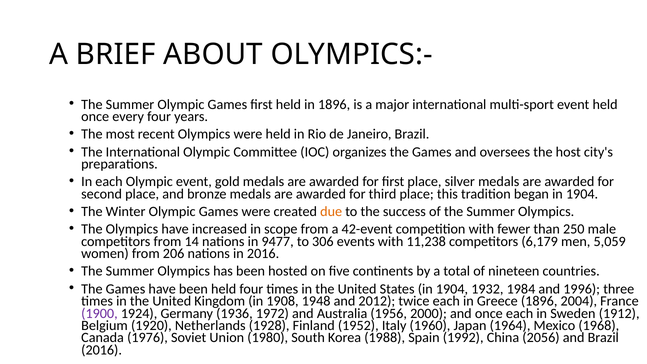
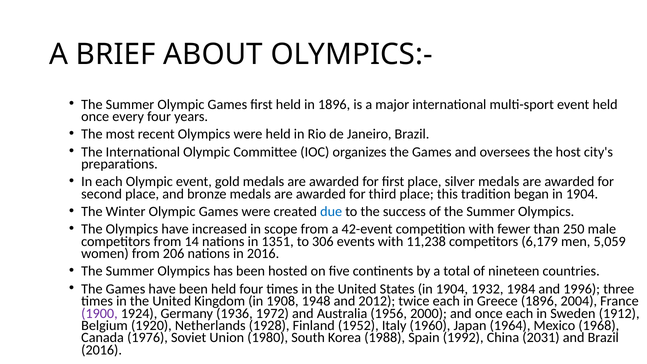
due colour: orange -> blue
9477: 9477 -> 1351
2056: 2056 -> 2031
